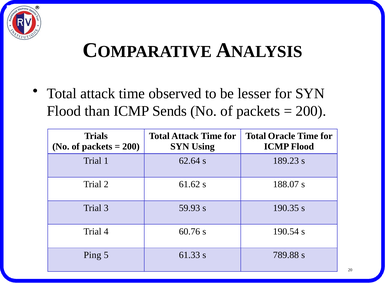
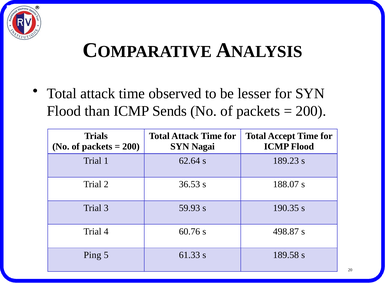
Oracle: Oracle -> Accept
Using: Using -> Nagai
61.62: 61.62 -> 36.53
190.54: 190.54 -> 498.87
789.88: 789.88 -> 189.58
